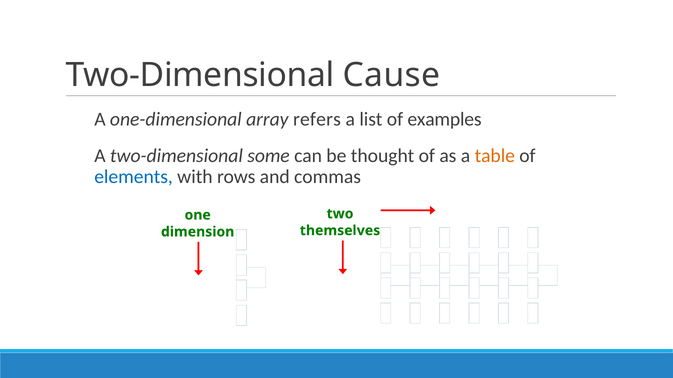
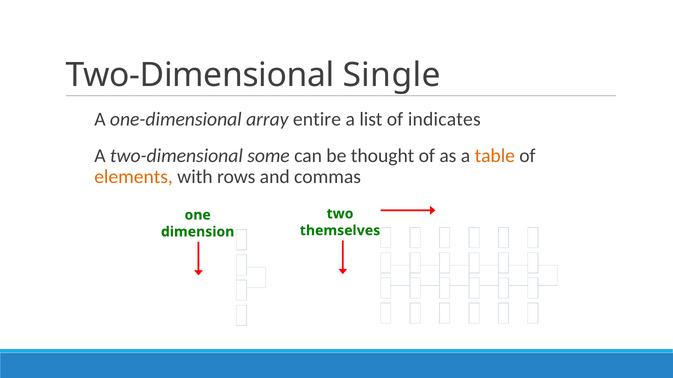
Cause: Cause -> Single
refers: refers -> entire
examples: examples -> indicates
elements colour: blue -> orange
